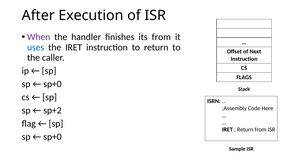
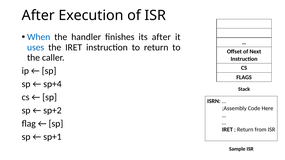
When colour: purple -> blue
its from: from -> after
sp+0 at (52, 84): sp+0 -> sp+4
sp+0 at (52, 137): sp+0 -> sp+1
